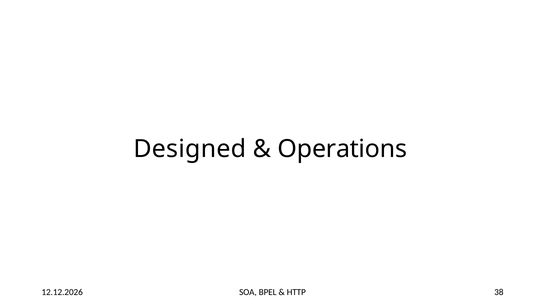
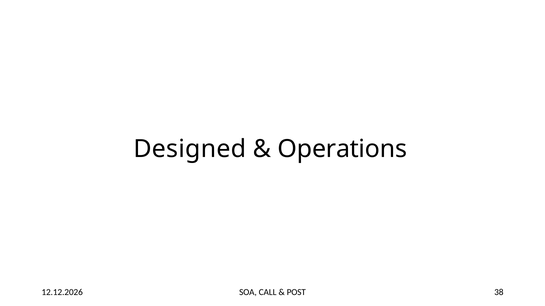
BPEL: BPEL -> CALL
HTTP: HTTP -> POST
